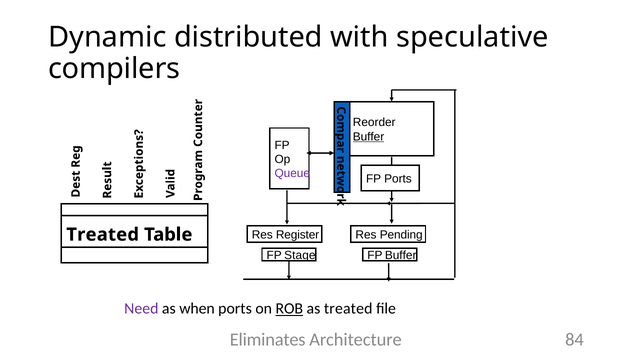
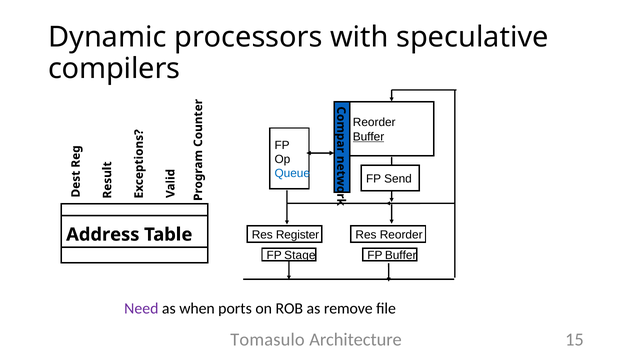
distributed: distributed -> processors
Queue colour: purple -> blue
FP Ports: Ports -> Send
Res Pending: Pending -> Reorder
Treated at (103, 235): Treated -> Address
ROB underline: present -> none
as treated: treated -> remove
Eliminates: Eliminates -> Tomasulo
84: 84 -> 15
